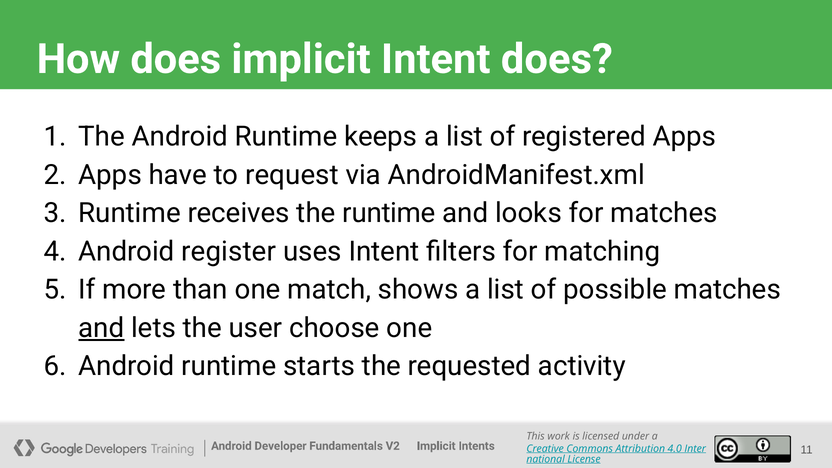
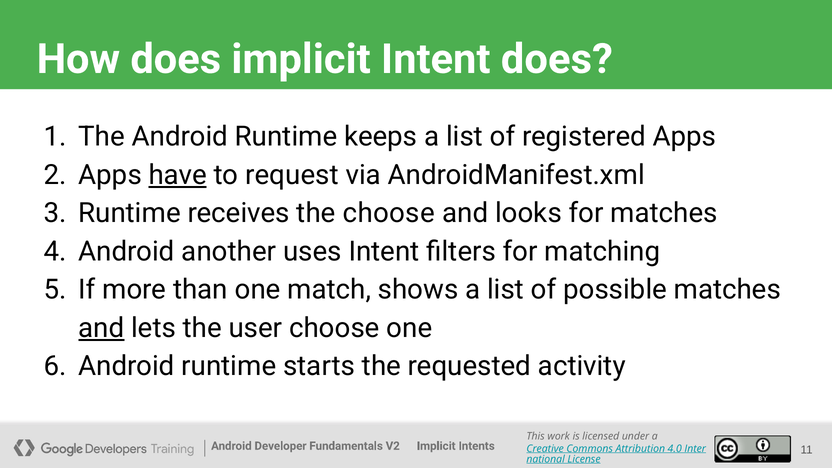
have underline: none -> present
the runtime: runtime -> choose
register: register -> another
